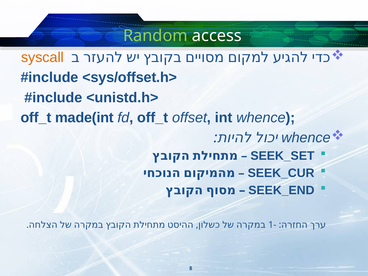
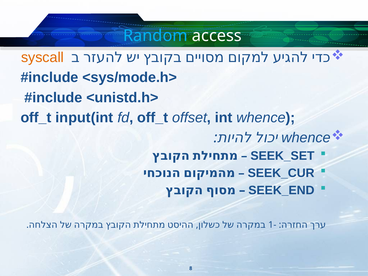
Random colour: light green -> light blue
<sys/offset.h>: <sys/offset.h> -> <sys/mode.h>
made(int: made(int -> input(int
